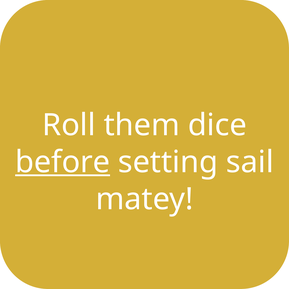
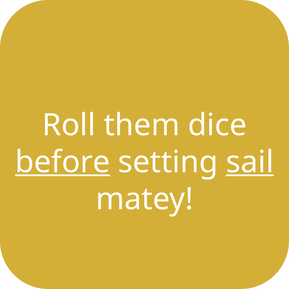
sail underline: none -> present
